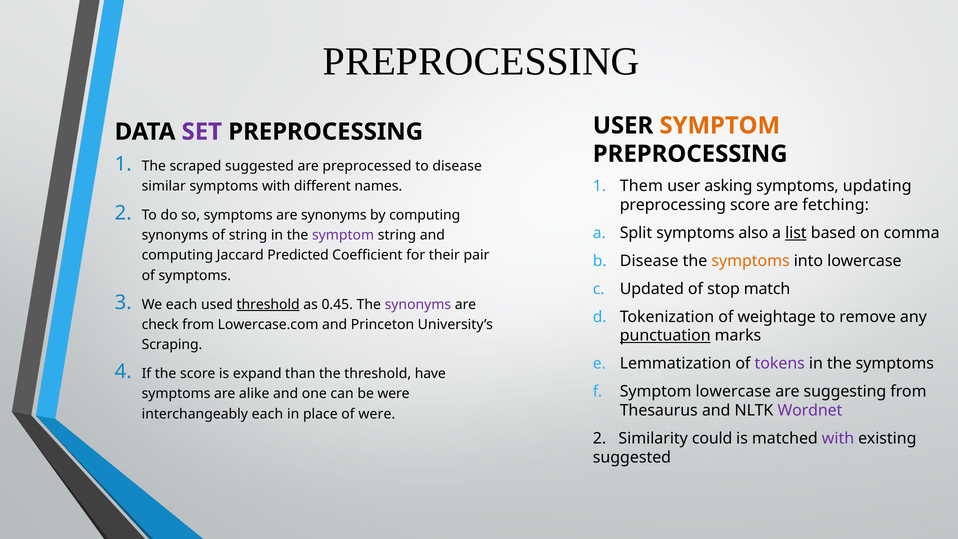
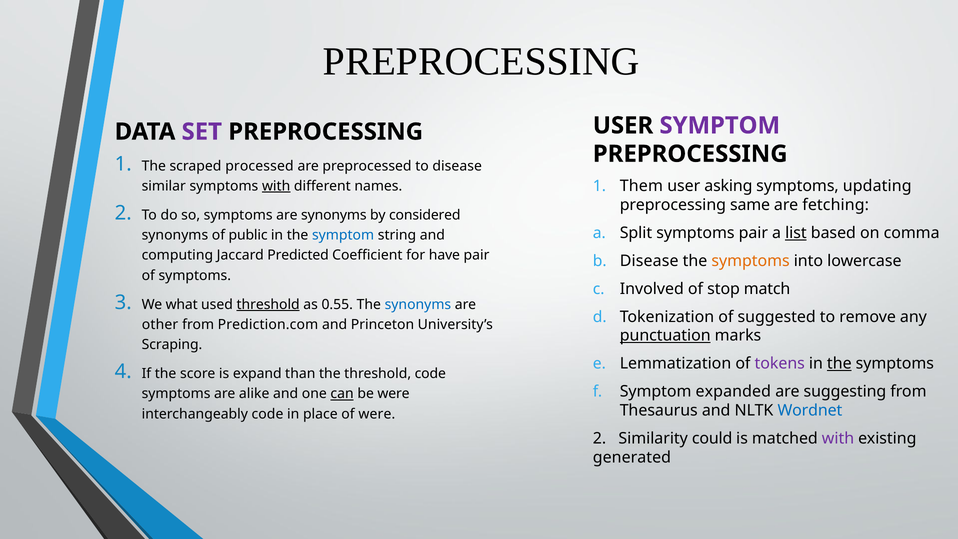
SYMPTOM at (720, 125) colour: orange -> purple
scraped suggested: suggested -> processed
with at (276, 186) underline: none -> present
preprocessing score: score -> same
by computing: computing -> considered
symptoms also: also -> pair
of string: string -> public
symptom at (343, 235) colour: purple -> blue
their: their -> have
Updated: Updated -> Involved
We each: each -> what
0.45: 0.45 -> 0.55
synonyms at (418, 304) colour: purple -> blue
weightage: weightage -> suggested
check: check -> other
Lowercase.com: Lowercase.com -> Prediction.com
the at (839, 364) underline: none -> present
threshold have: have -> code
Symptom lowercase: lowercase -> expanded
can underline: none -> present
Wordnet colour: purple -> blue
interchangeably each: each -> code
suggested at (632, 457): suggested -> generated
